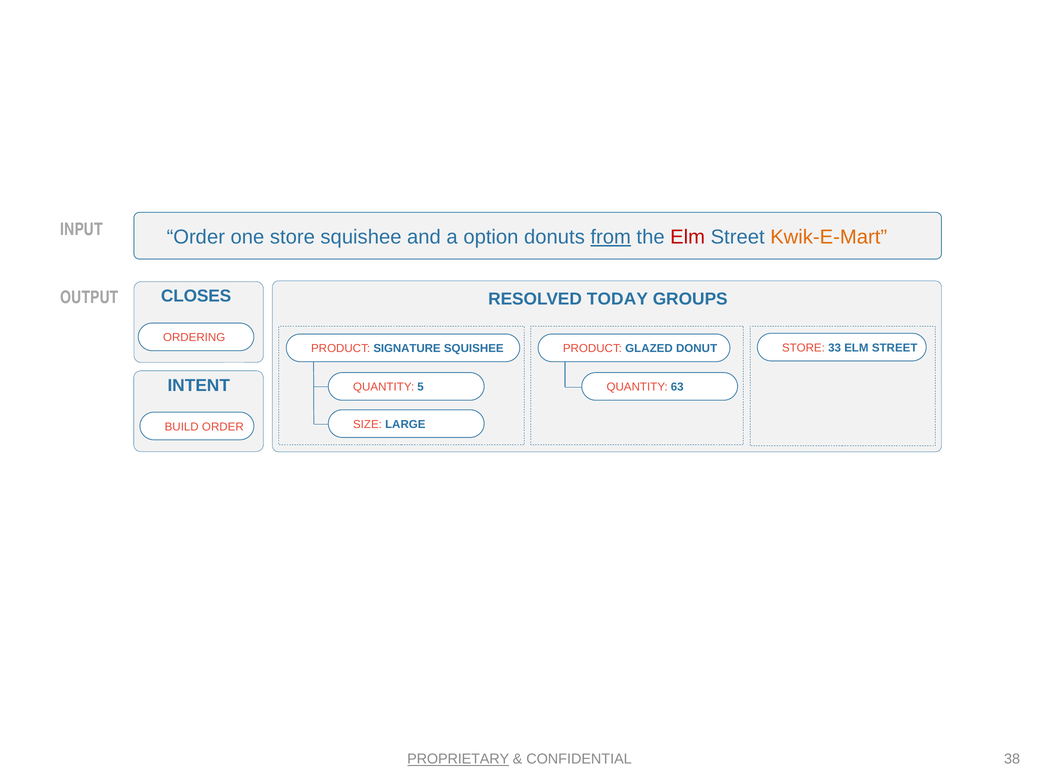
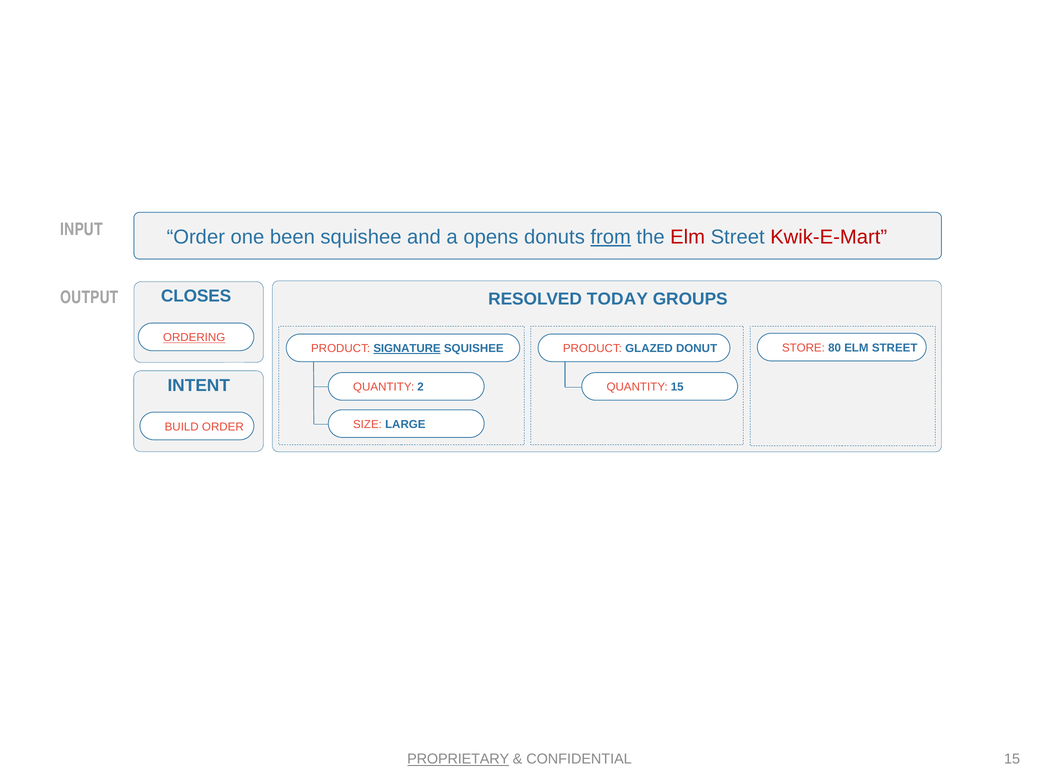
one store: store -> been
option: option -> opens
Kwik-E-Mart colour: orange -> red
ORDERING underline: none -> present
SIGNATURE underline: none -> present
33: 33 -> 80
5: 5 -> 2
QUANTITY 63: 63 -> 15
CONFIDENTIAL 38: 38 -> 15
